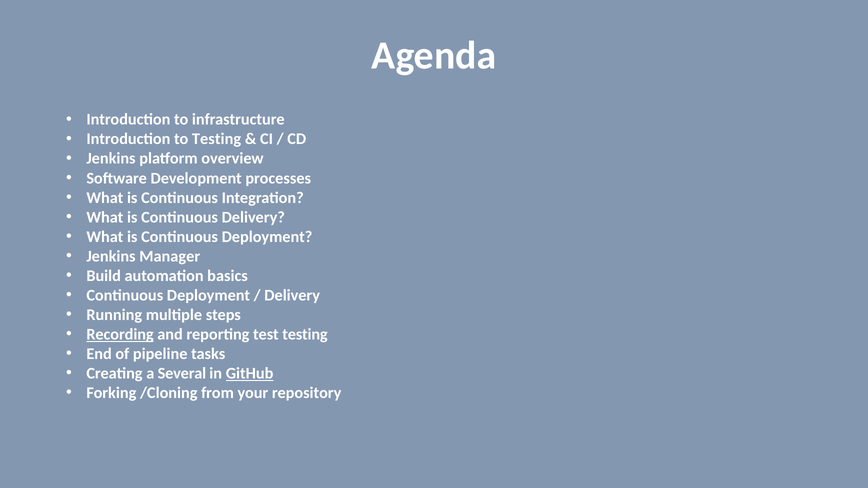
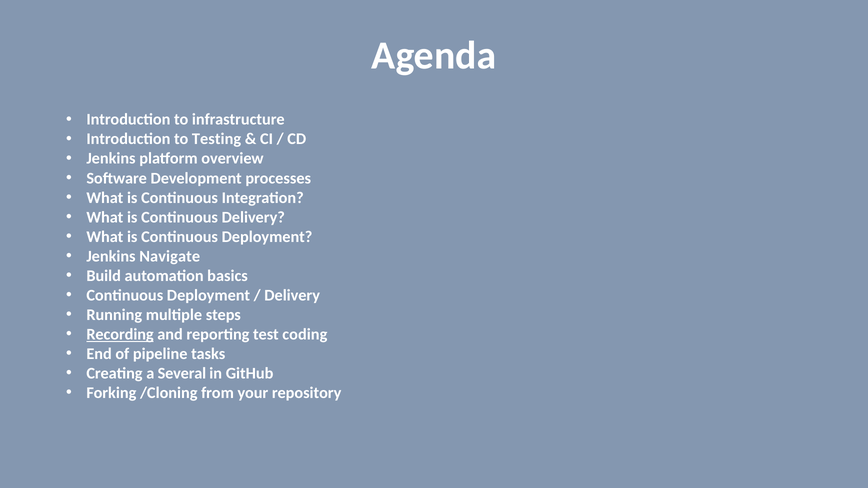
Manager: Manager -> Navigate
test testing: testing -> coding
GitHub underline: present -> none
